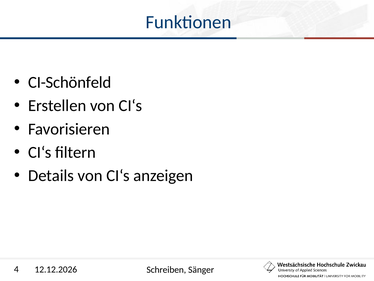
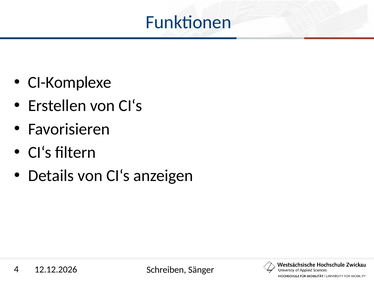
CI-Schönfeld: CI-Schönfeld -> CI-Komplexe
